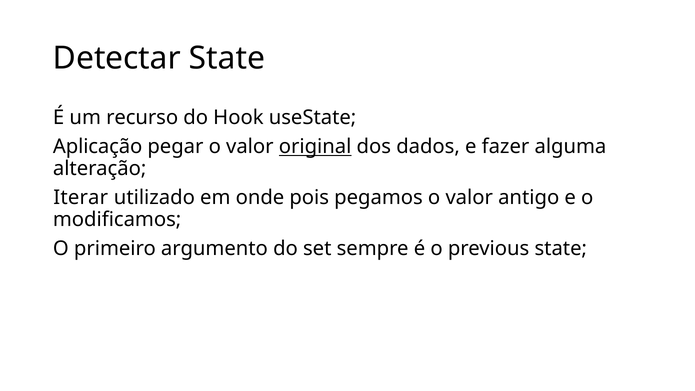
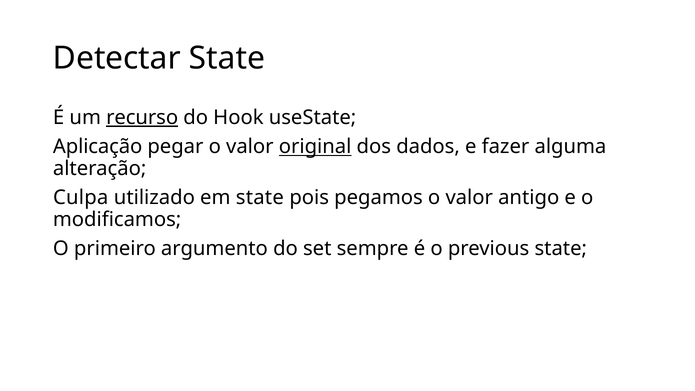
recurso underline: none -> present
Iterar: Iterar -> Culpa
em onde: onde -> state
